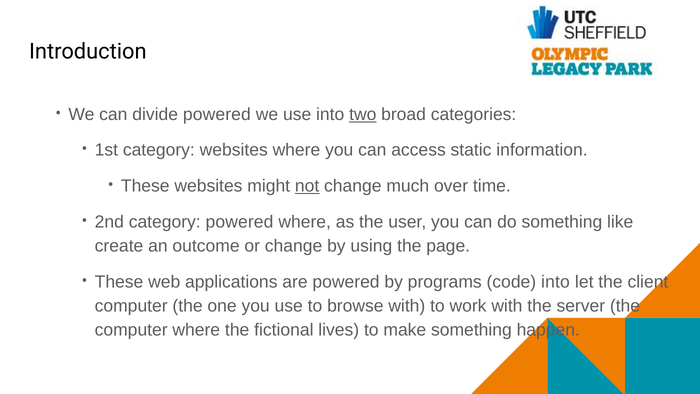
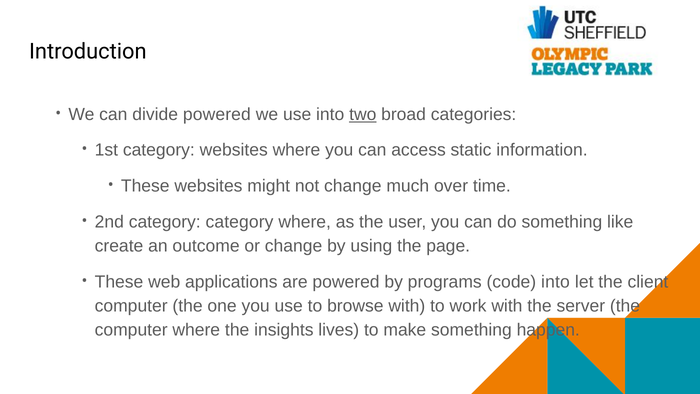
not underline: present -> none
category powered: powered -> category
fictional: fictional -> insights
